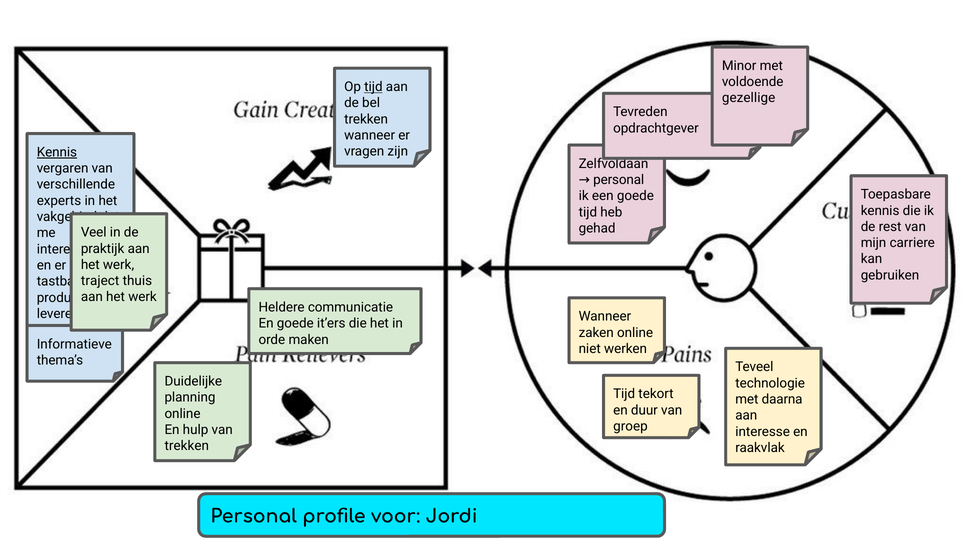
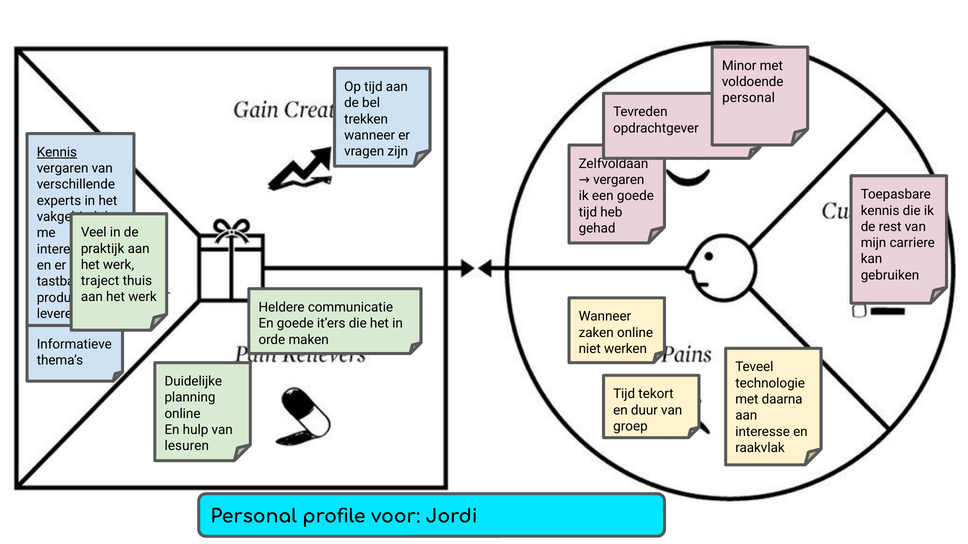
tijd at (373, 87) underline: present -> none
gezellige at (749, 98): gezellige -> personal
personal at (619, 180): personal -> vergaren
trekken at (187, 446): trekken -> lesuren
